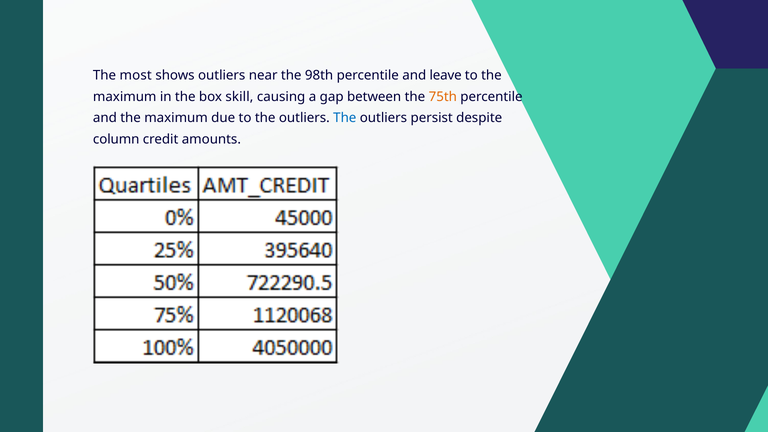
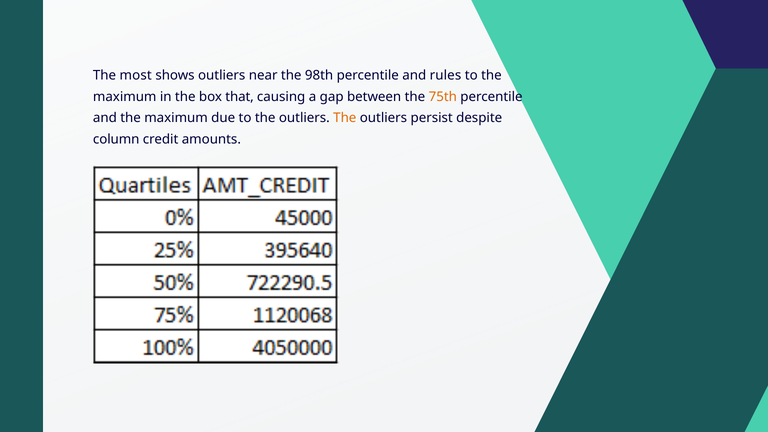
leave: leave -> rules
skill: skill -> that
The at (345, 118) colour: blue -> orange
